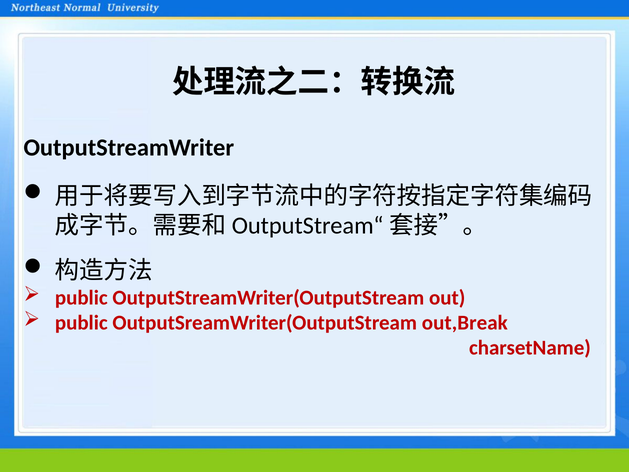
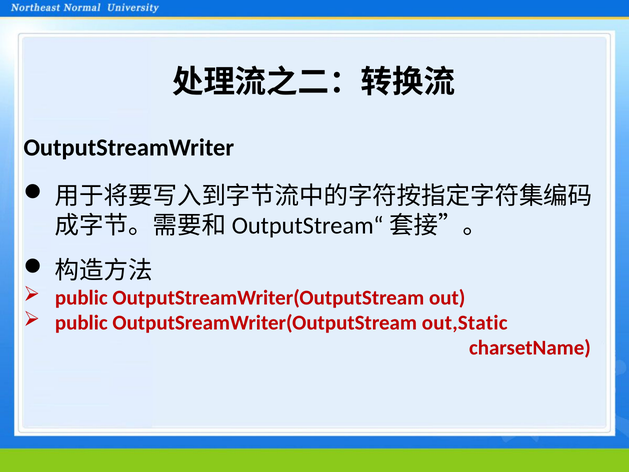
out,Break: out,Break -> out,Static
